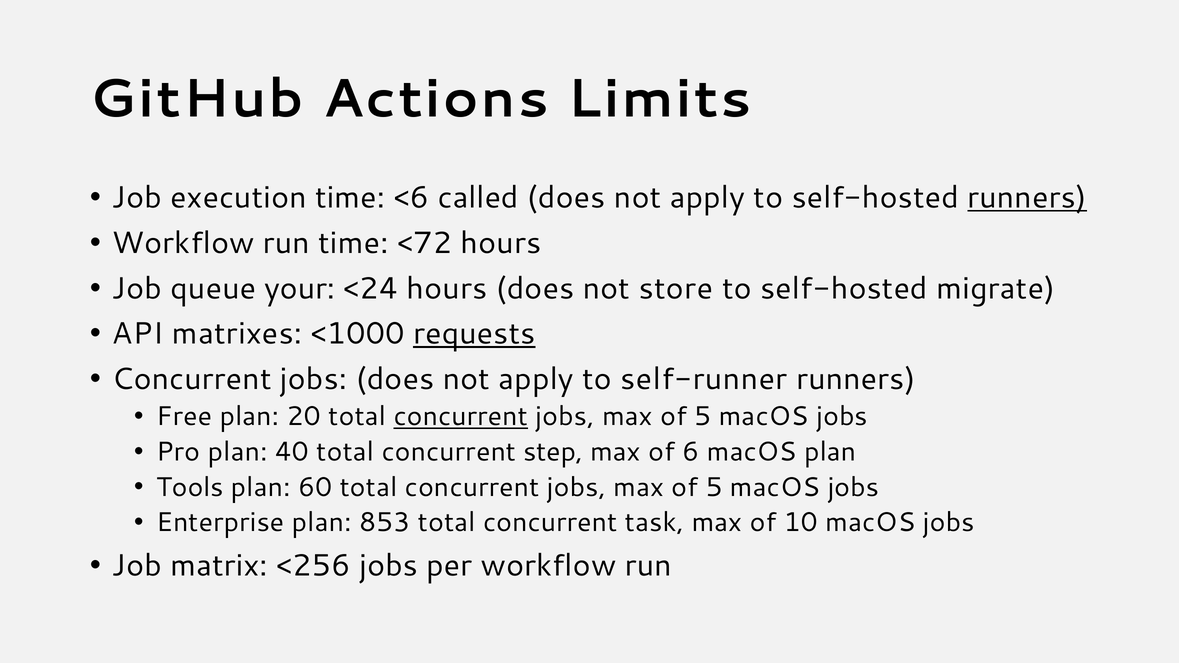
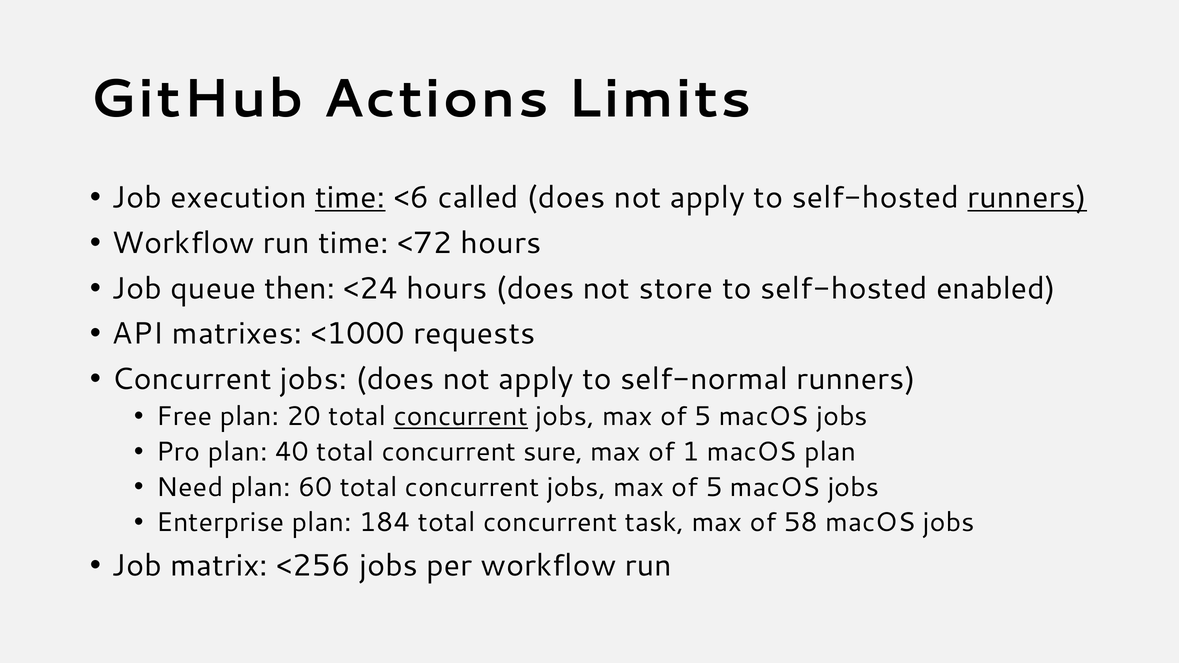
time at (350, 198) underline: none -> present
your: your -> then
migrate: migrate -> enabled
requests underline: present -> none
self-runner: self-runner -> self-normal
step: step -> sure
6: 6 -> 1
Tools: Tools -> Need
853: 853 -> 184
10: 10 -> 58
